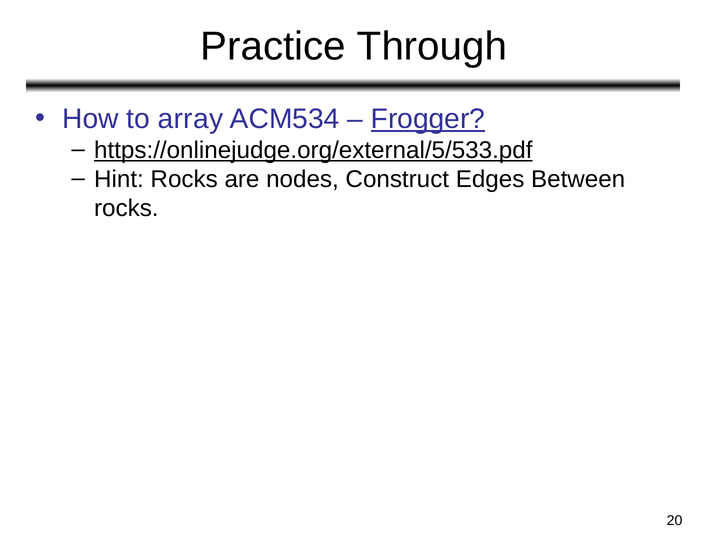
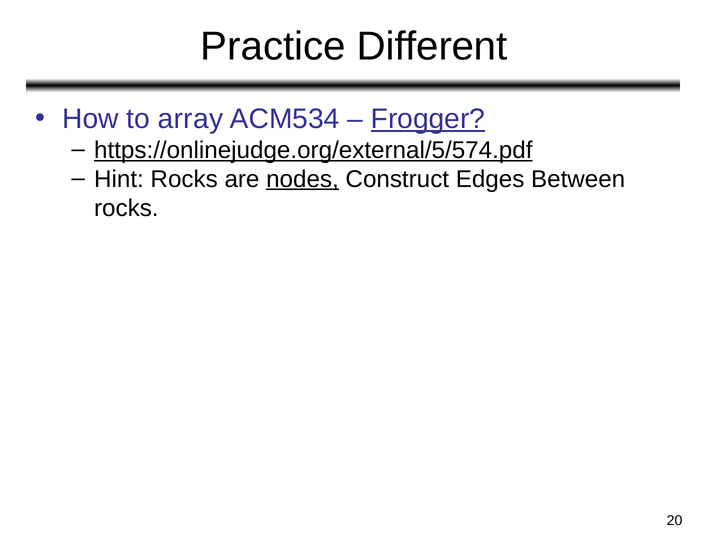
Through: Through -> Different
https://onlinejudge.org/external/5/533.pdf: https://onlinejudge.org/external/5/533.pdf -> https://onlinejudge.org/external/5/574.pdf
nodes underline: none -> present
